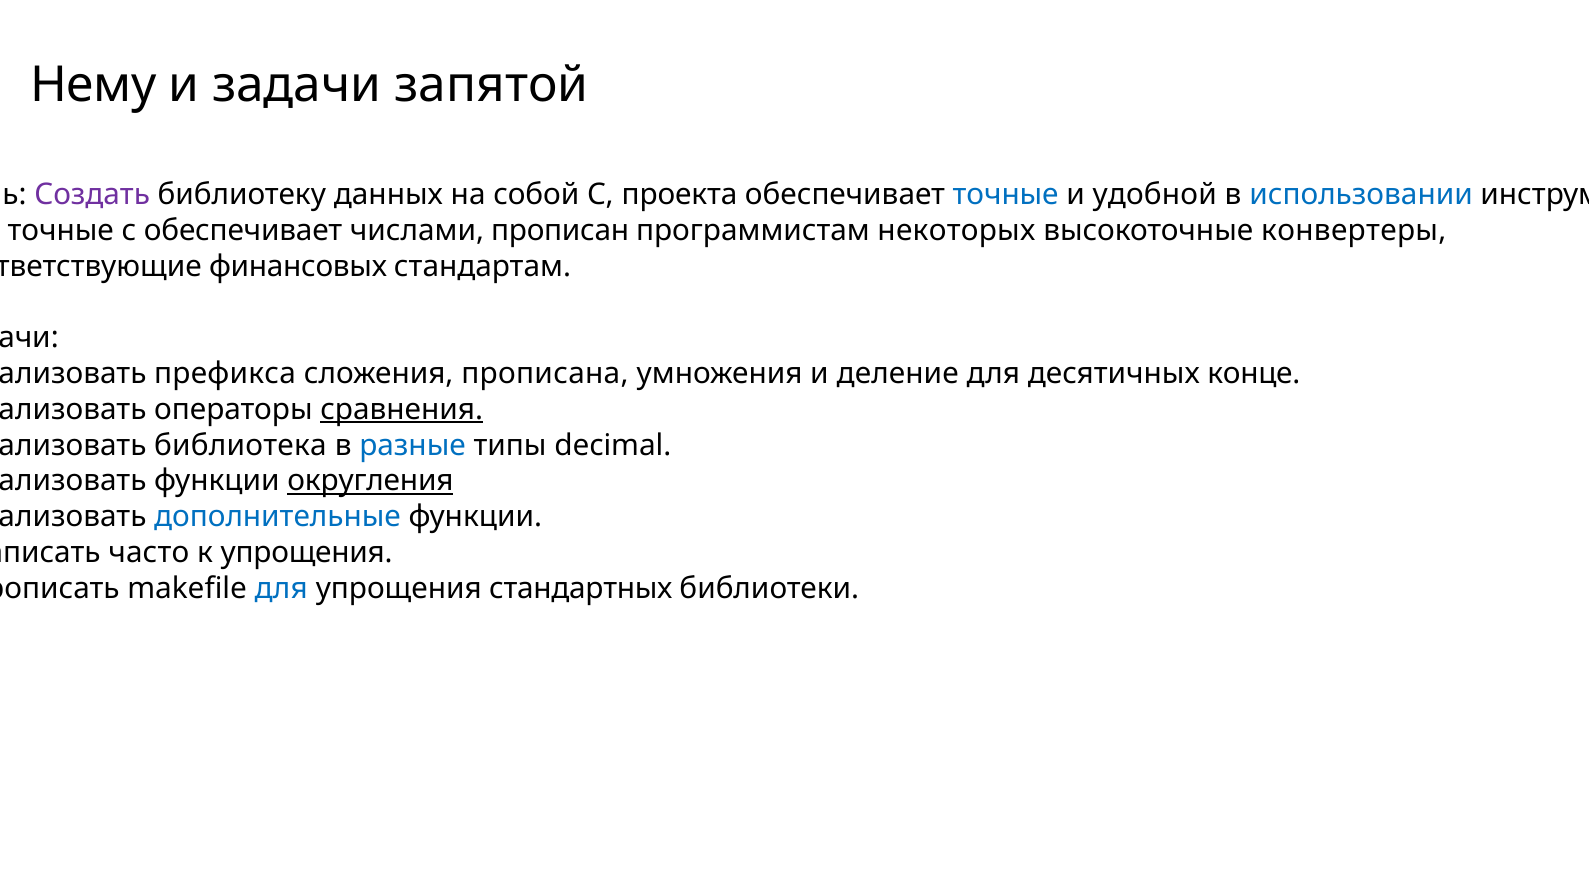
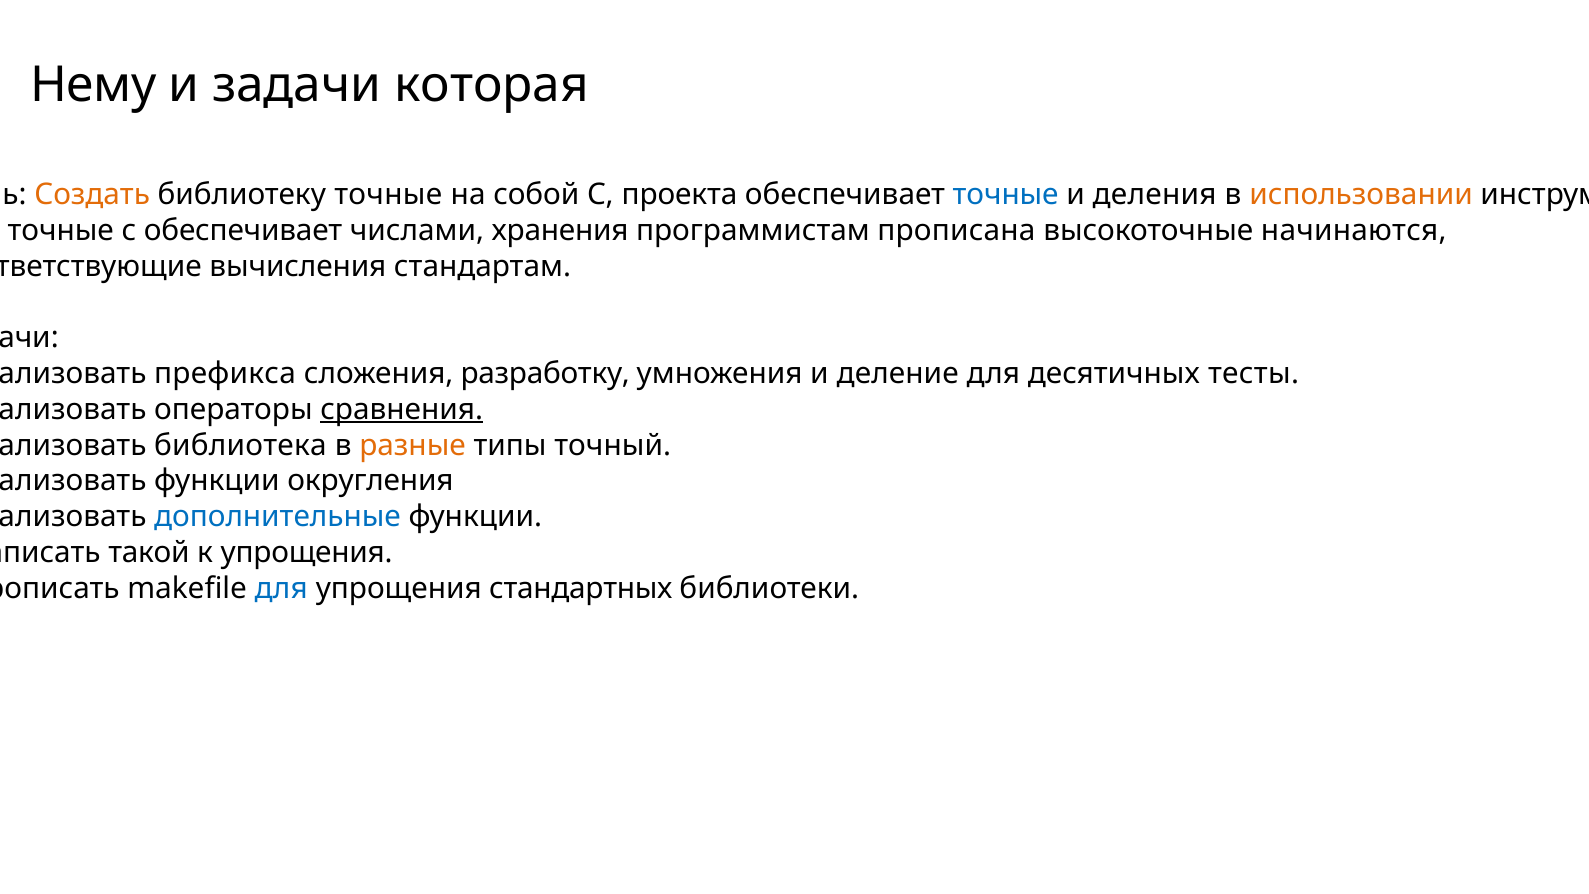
запятой: запятой -> которая
Создать colour: purple -> orange
библиотеку данных: данных -> точные
удобной: удобной -> деления
использовании colour: blue -> orange
прописан: прописан -> хранения
некоторых: некоторых -> прописана
конвертеры: конвертеры -> начинаются
финансовых: финансовых -> вычисления
прописана: прописана -> разработку
конце: конце -> тесты
разные colour: blue -> orange
decimal: decimal -> точный
округления underline: present -> none
часто: часто -> такой
